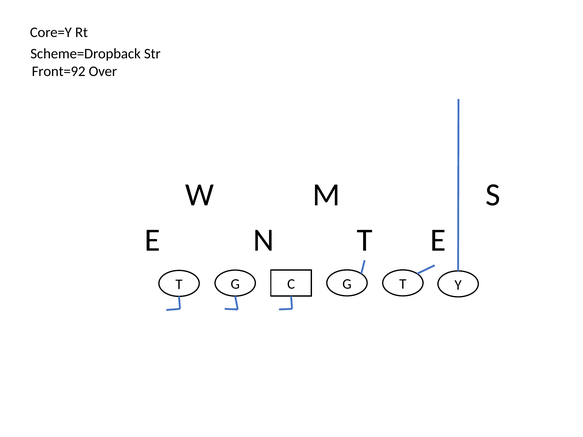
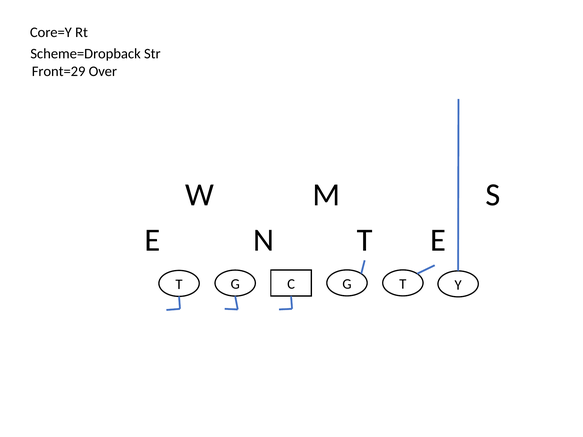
Front=92: Front=92 -> Front=29
